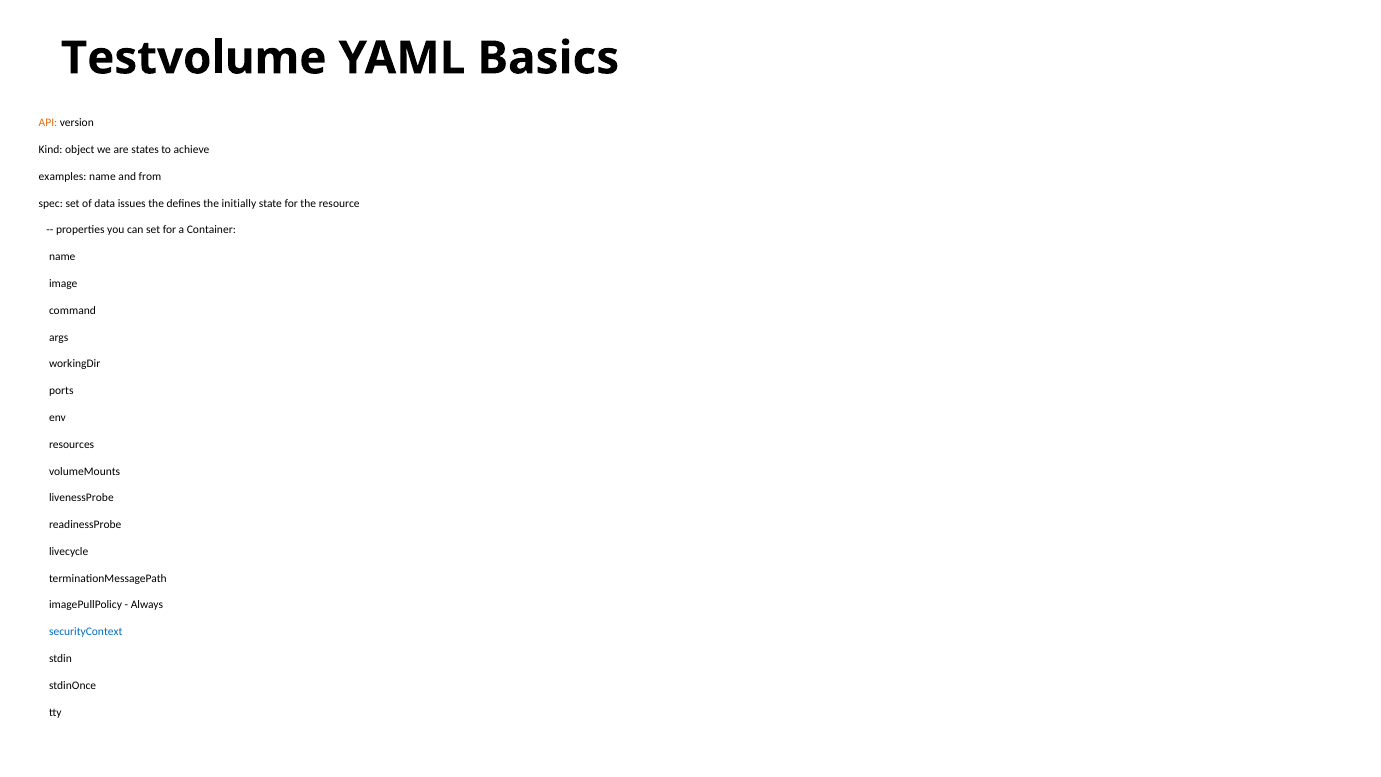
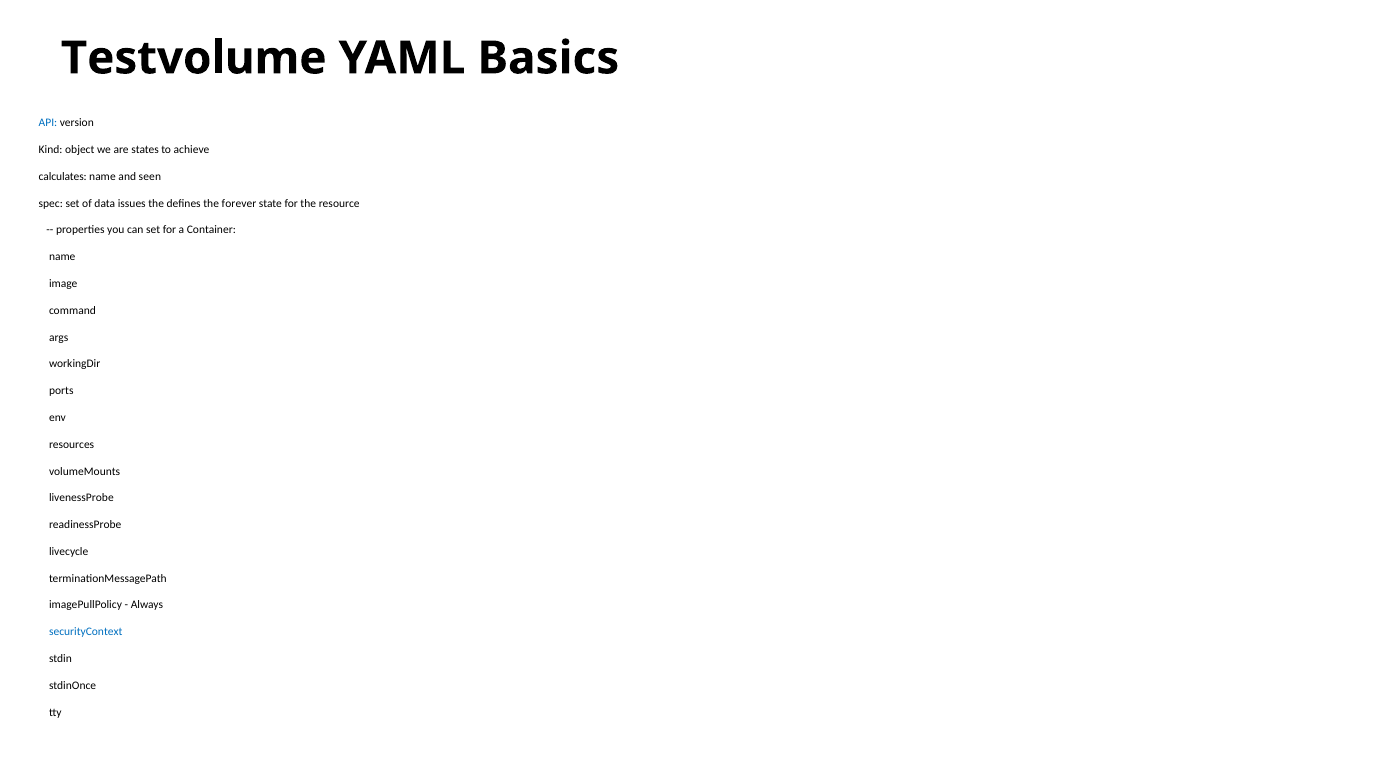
API colour: orange -> blue
examples: examples -> calculates
from: from -> seen
initially: initially -> forever
